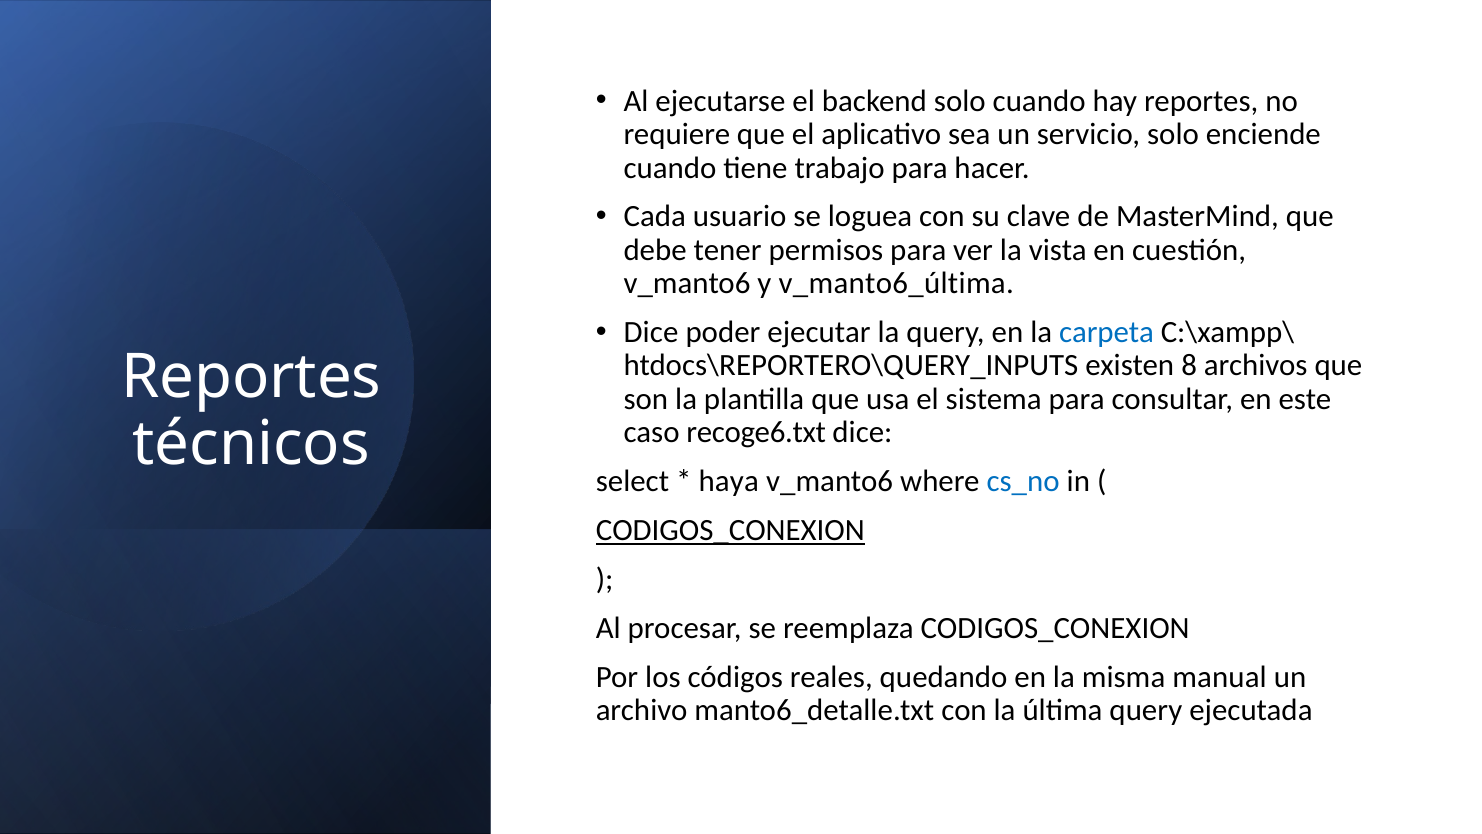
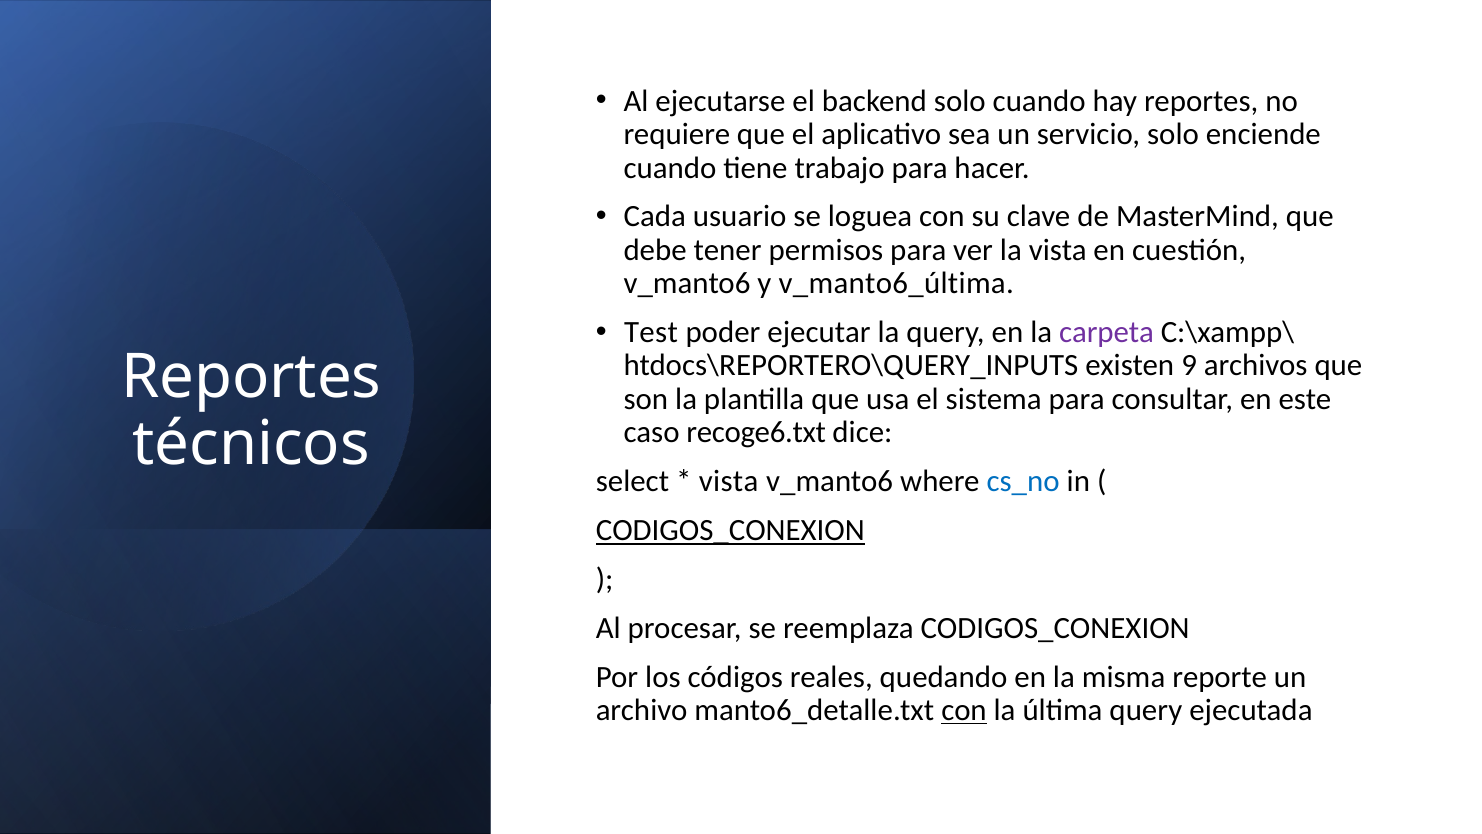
Dice at (651, 332): Dice -> Test
carpeta colour: blue -> purple
8: 8 -> 9
haya at (729, 481): haya -> vista
manual: manual -> reporte
con at (964, 710) underline: none -> present
